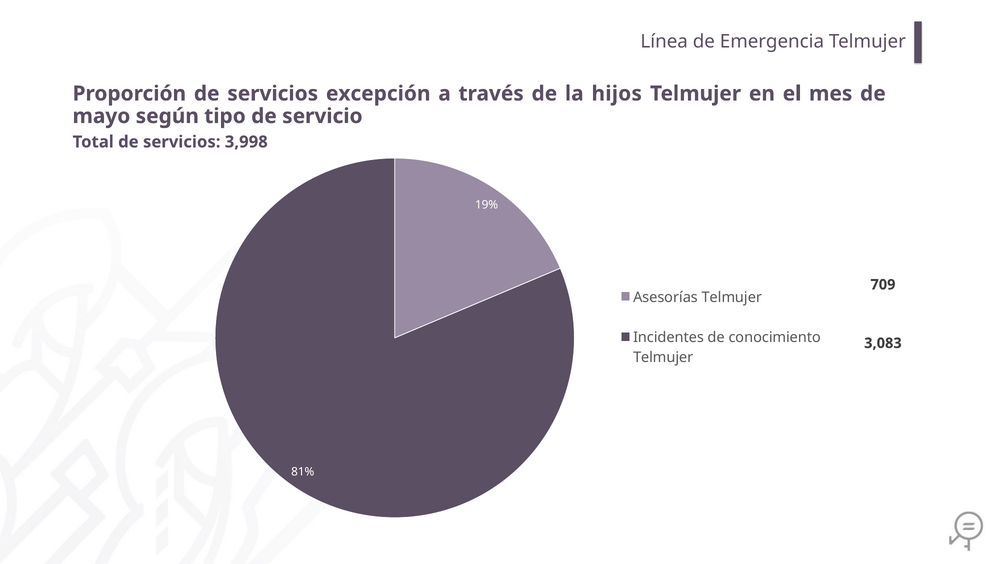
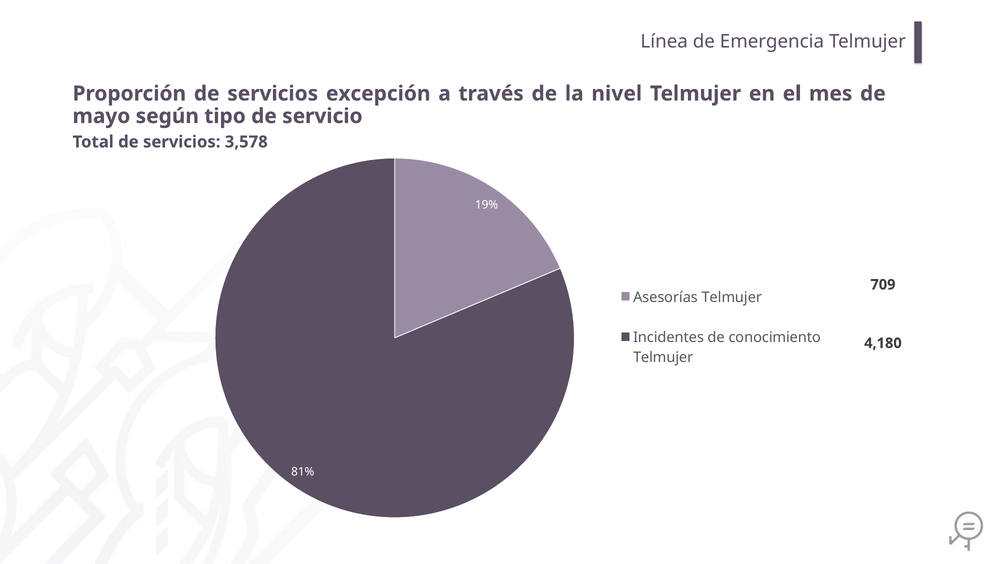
hijos: hijos -> nivel
3,998: 3,998 -> 3,578
3,083: 3,083 -> 4,180
